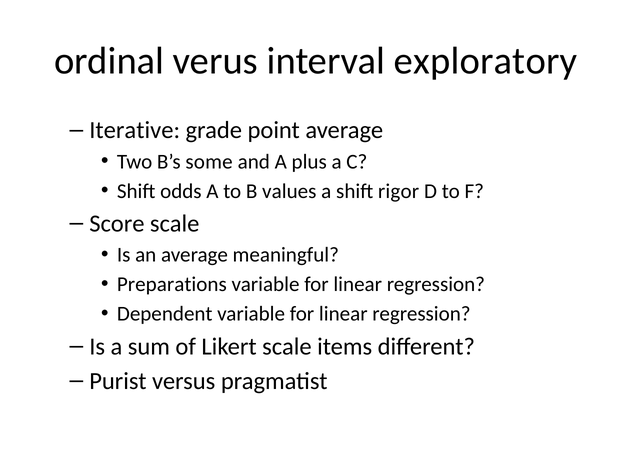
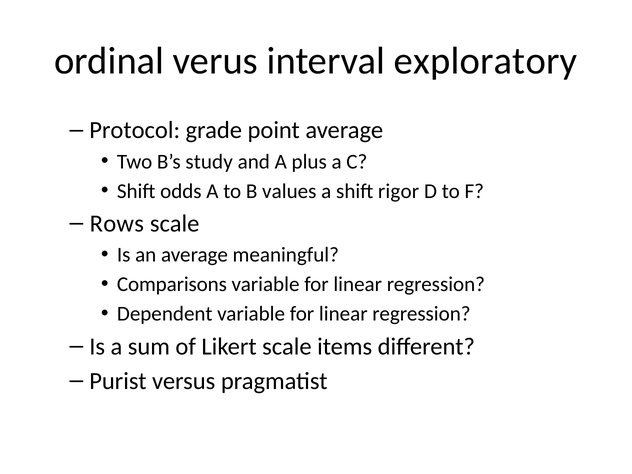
Iterative: Iterative -> Protocol
some: some -> study
Score: Score -> Rows
Preparations: Preparations -> Comparisons
